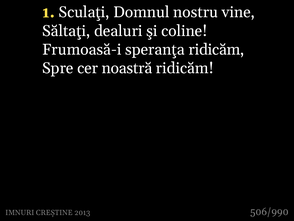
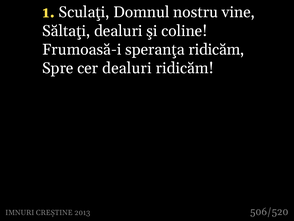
cer noastră: noastră -> dealuri
506/990: 506/990 -> 506/520
